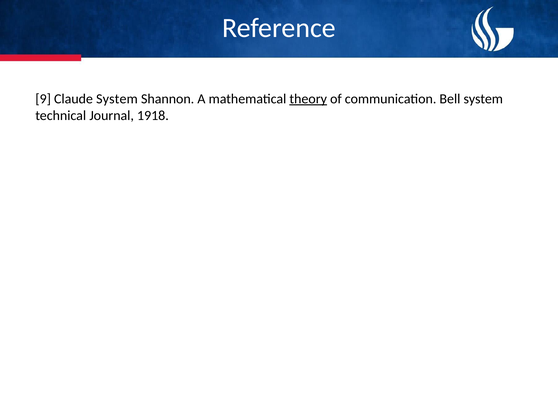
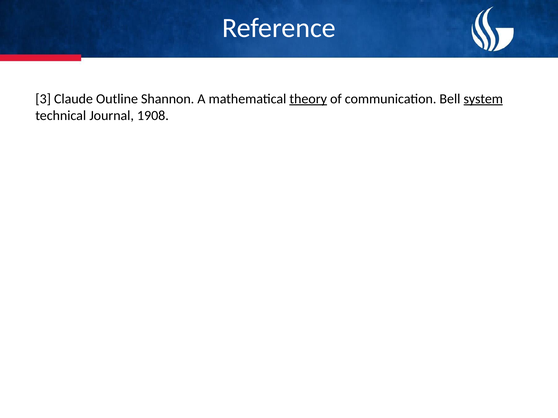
9: 9 -> 3
Claude System: System -> Outline
system at (483, 99) underline: none -> present
1918: 1918 -> 1908
